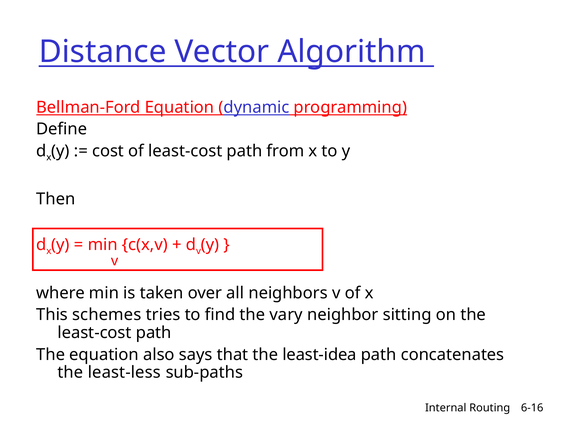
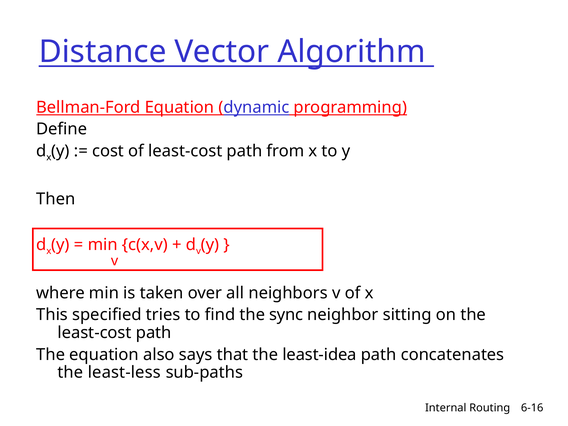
schemes: schemes -> specified
vary: vary -> sync
